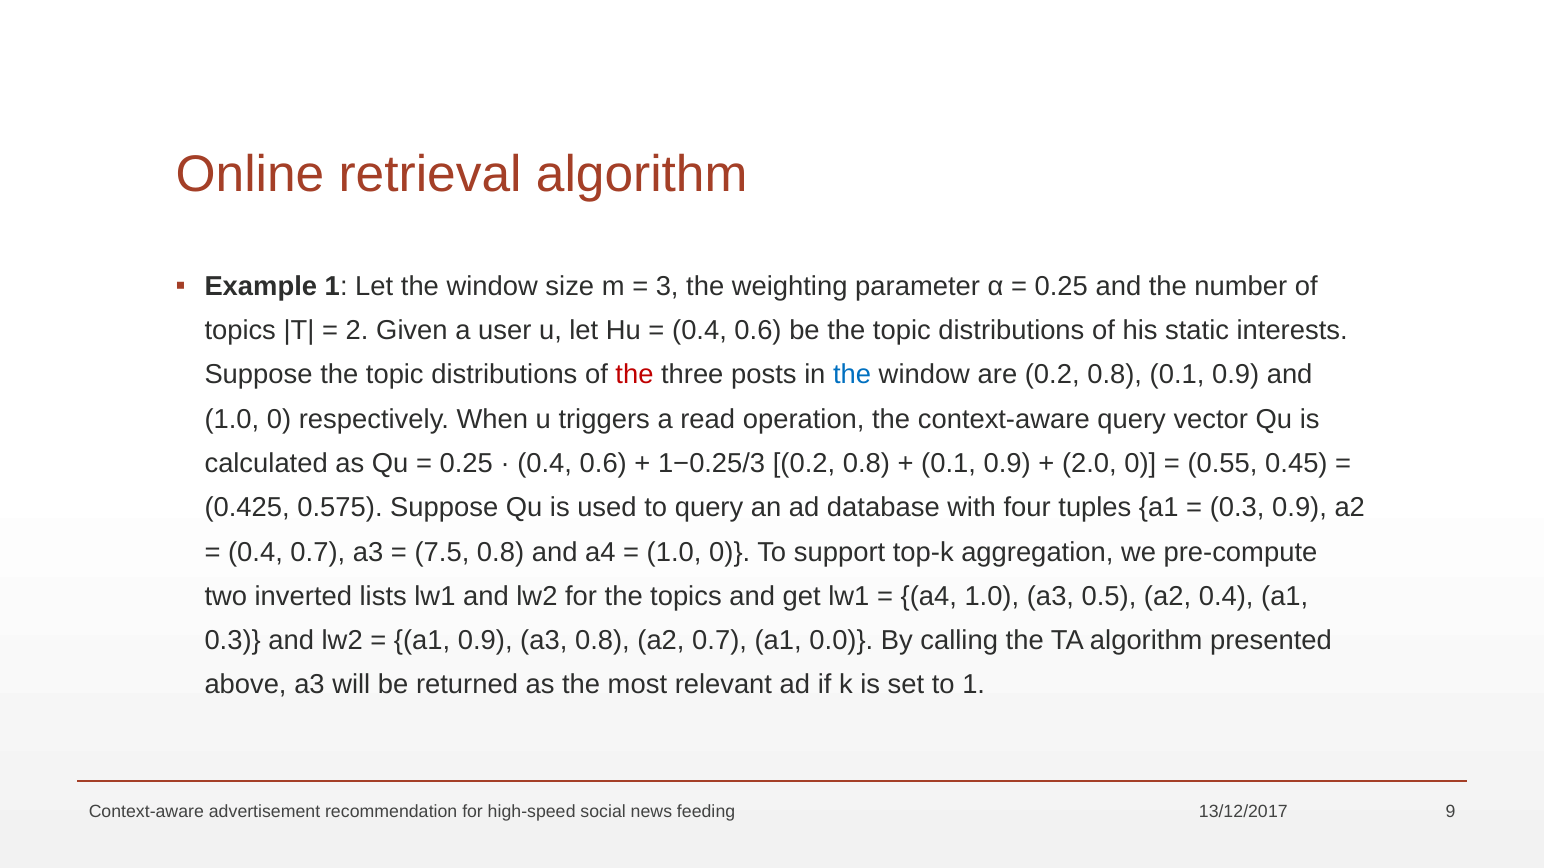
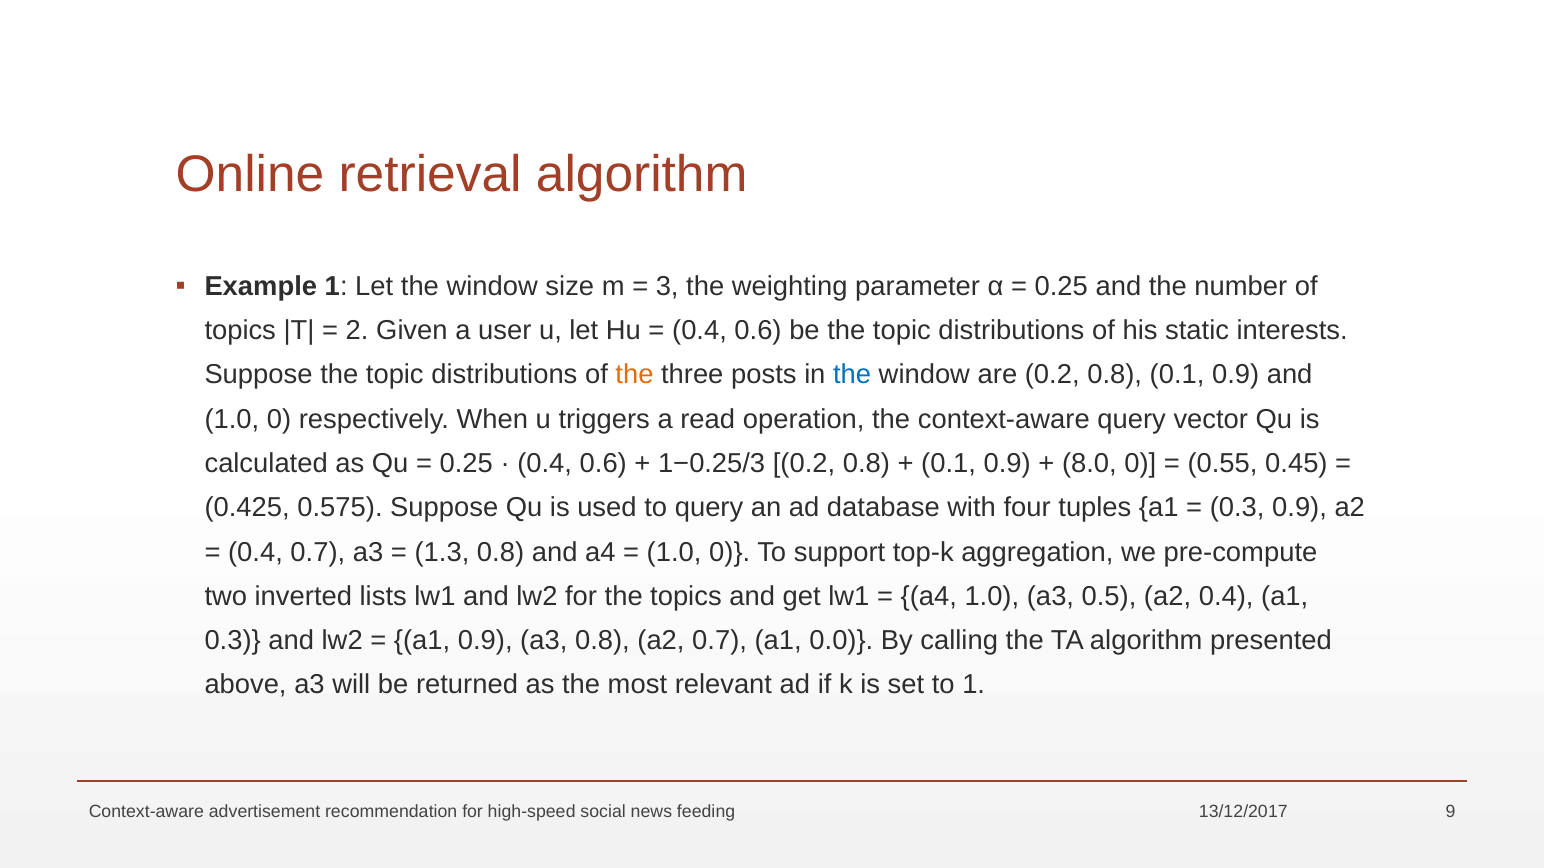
the at (634, 375) colour: red -> orange
2.0: 2.0 -> 8.0
7.5: 7.5 -> 1.3
